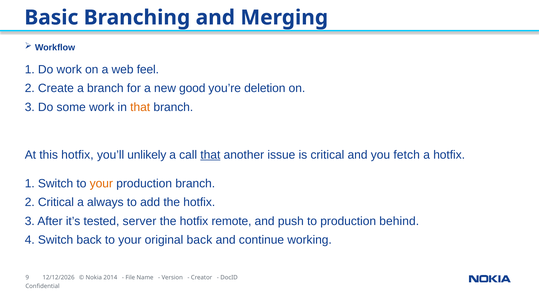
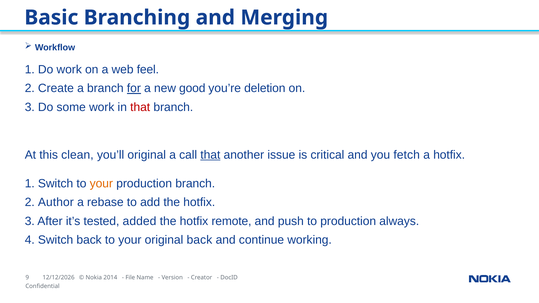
for underline: none -> present
that at (140, 107) colour: orange -> red
this hotfix: hotfix -> clean
you’ll unlikely: unlikely -> original
2 Critical: Critical -> Author
always: always -> rebase
server: server -> added
behind: behind -> always
